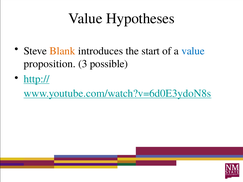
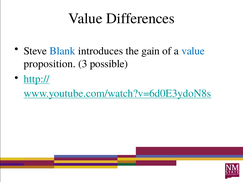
Hypotheses: Hypotheses -> Differences
Blank colour: orange -> blue
start: start -> gain
